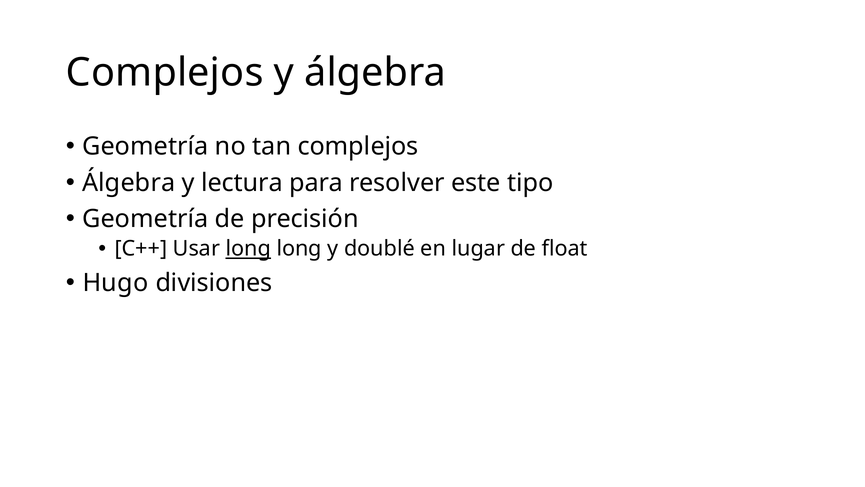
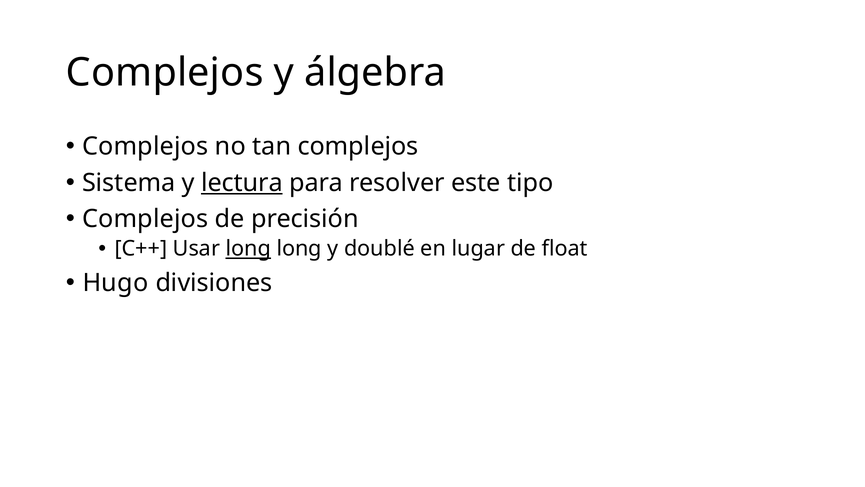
Geometría at (145, 146): Geometría -> Complejos
Álgebra at (129, 183): Álgebra -> Sistema
lectura underline: none -> present
Geometría at (145, 219): Geometría -> Complejos
